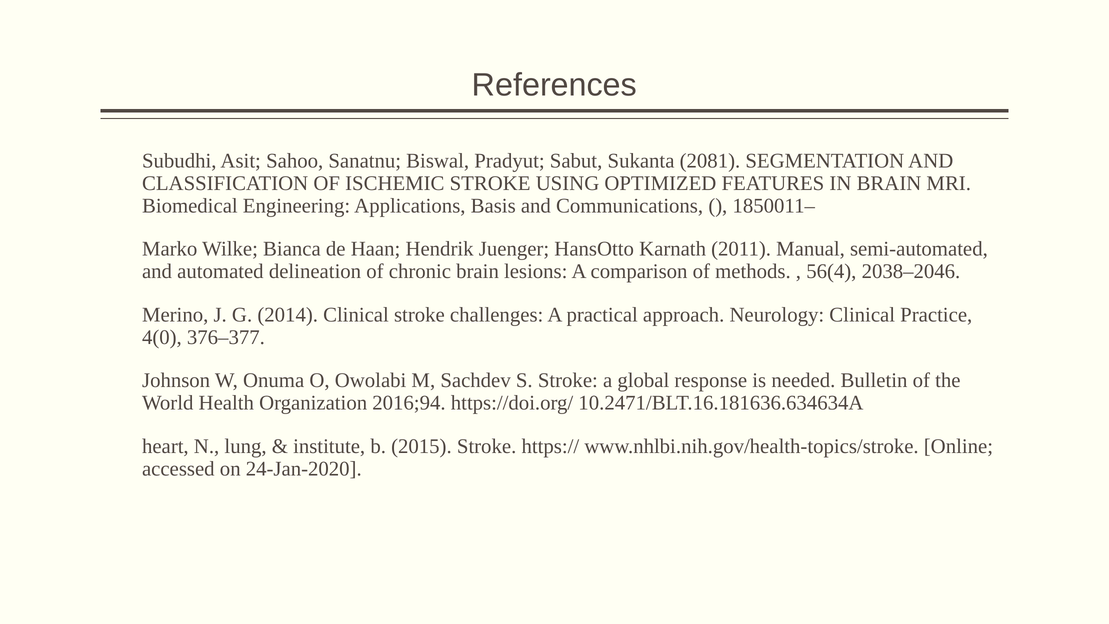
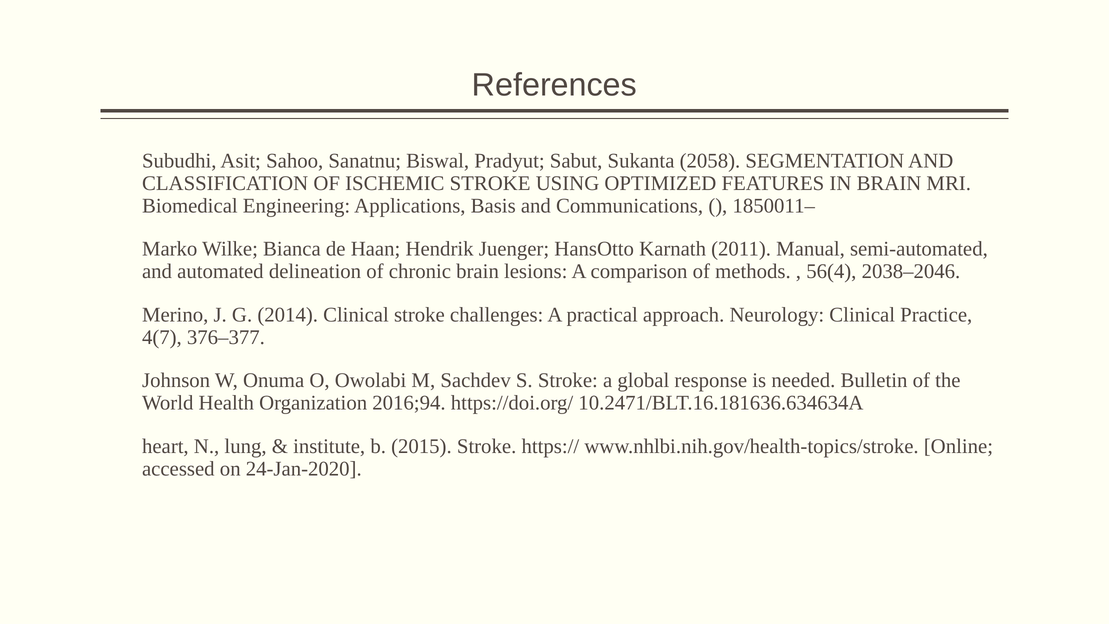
2081: 2081 -> 2058
4(0: 4(0 -> 4(7
